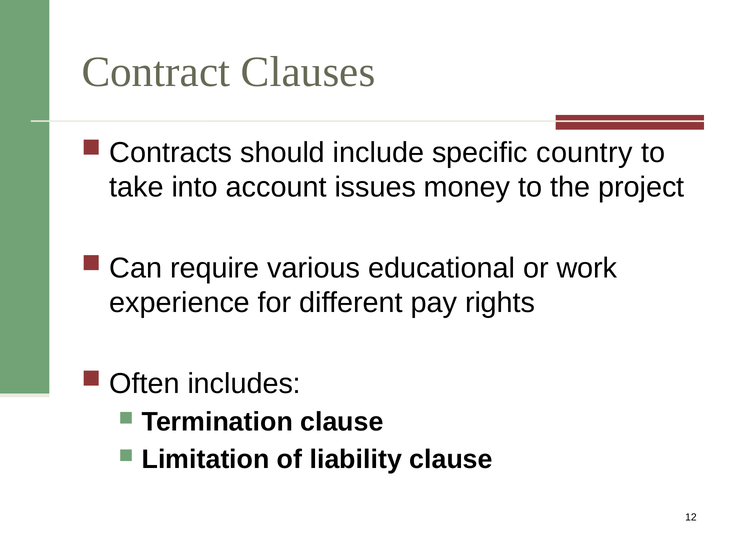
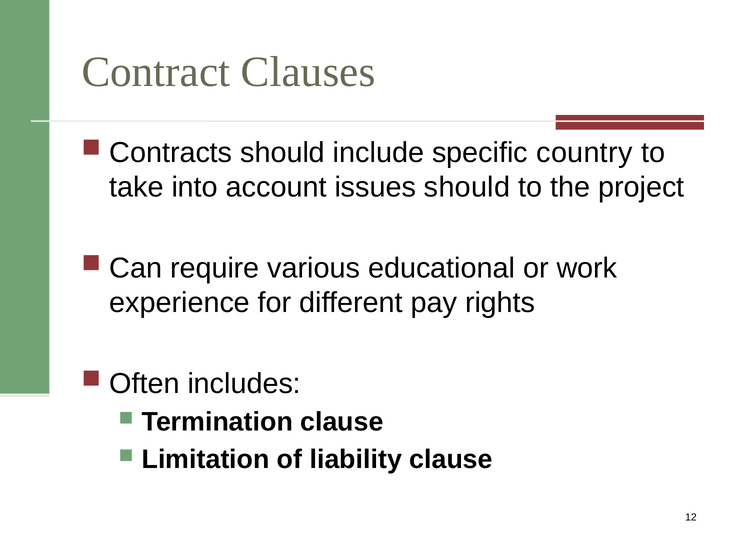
issues money: money -> should
